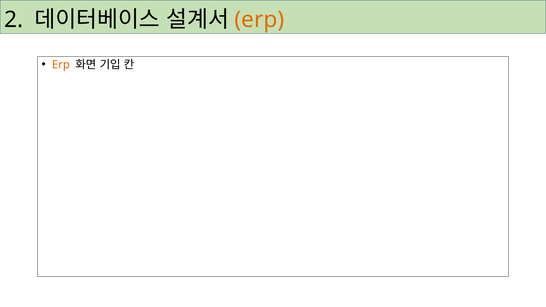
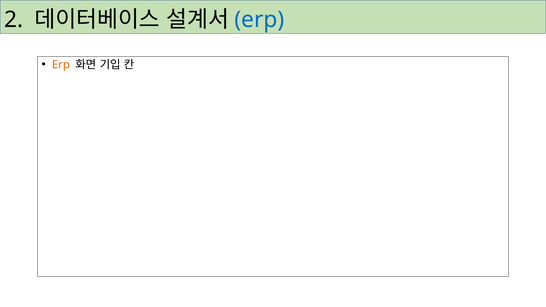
erp at (259, 20) colour: orange -> blue
